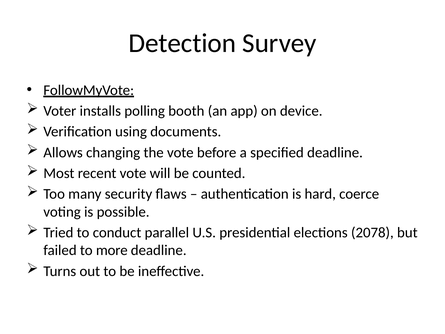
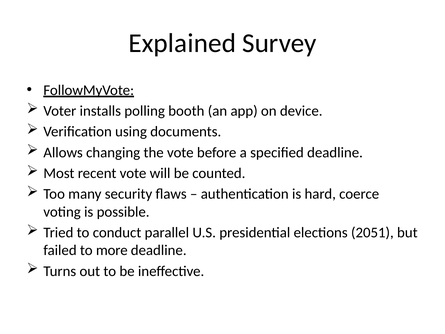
Detection: Detection -> Explained
2078: 2078 -> 2051
